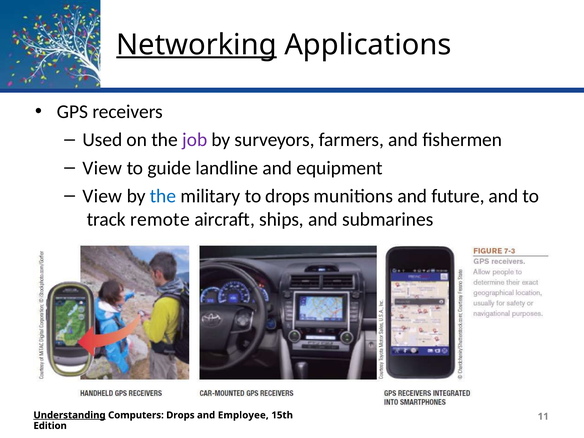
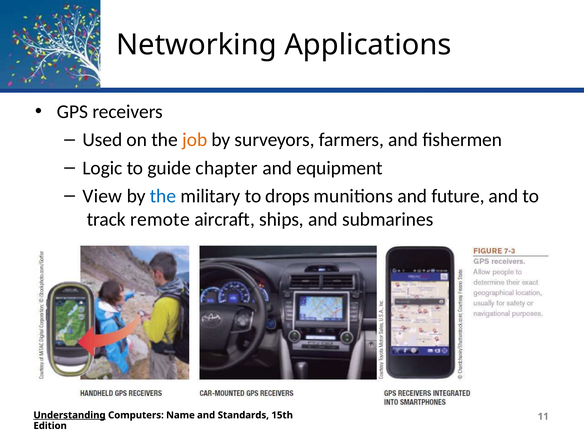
Networking underline: present -> none
job colour: purple -> orange
View at (102, 168): View -> Logic
landline: landline -> chapter
Computers Drops: Drops -> Name
Employee: Employee -> Standards
